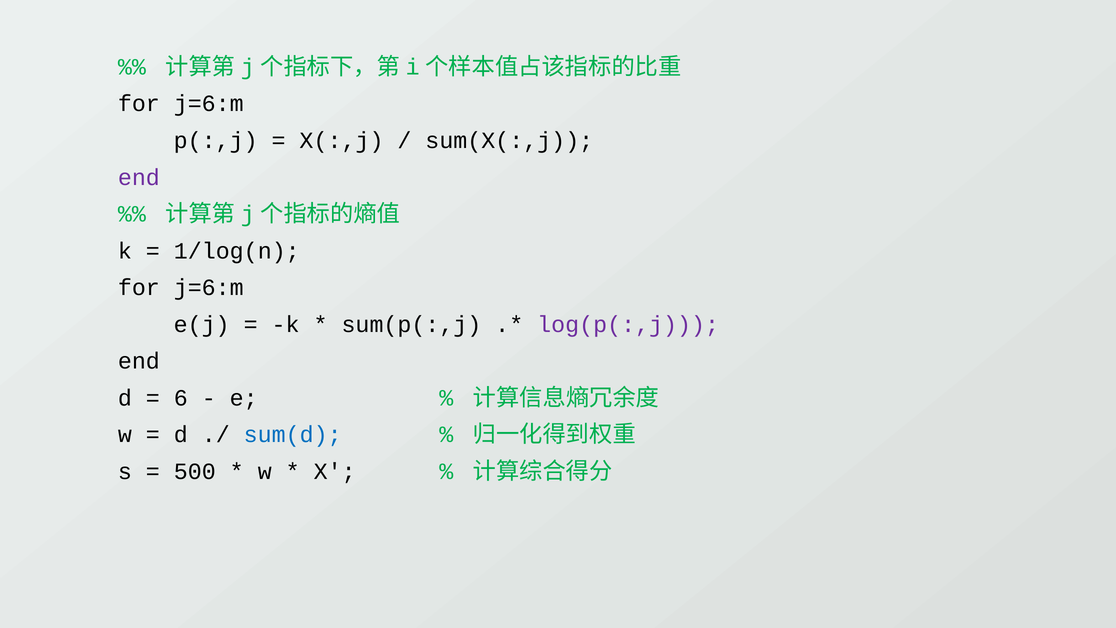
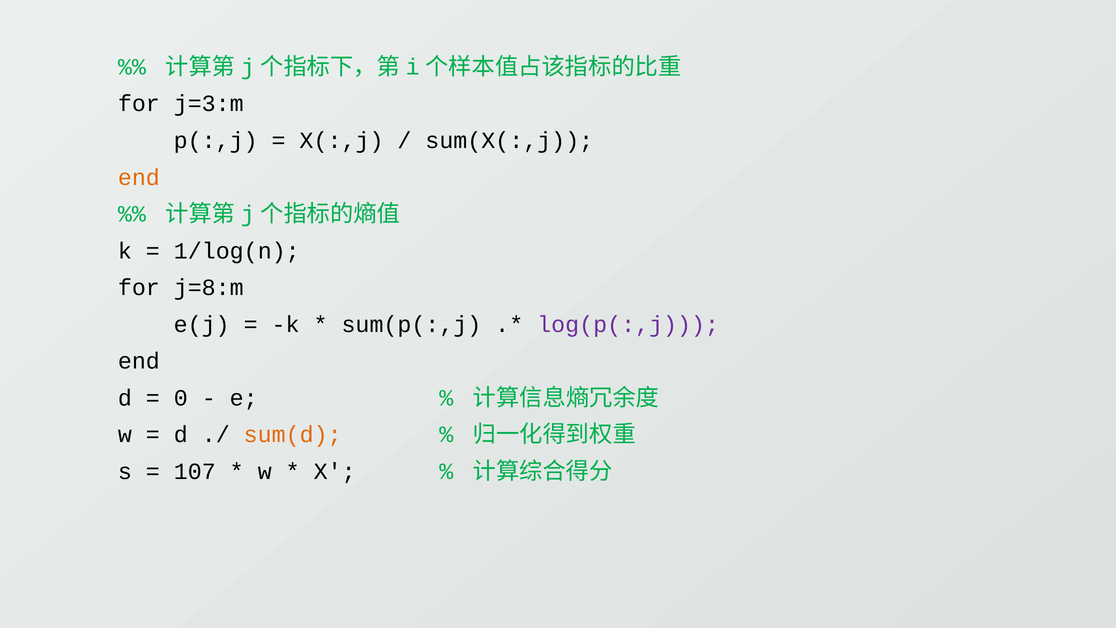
j=6:m at (209, 104): j=6:m -> j=3:m
end at (139, 177) colour: purple -> orange
j=6:m at (209, 287): j=6:m -> j=8:m
6: 6 -> 0
sum(d colour: blue -> orange
500: 500 -> 107
